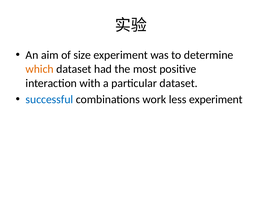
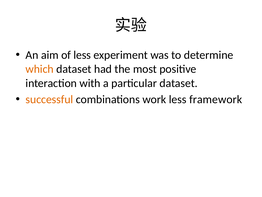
of size: size -> less
successful colour: blue -> orange
less experiment: experiment -> framework
